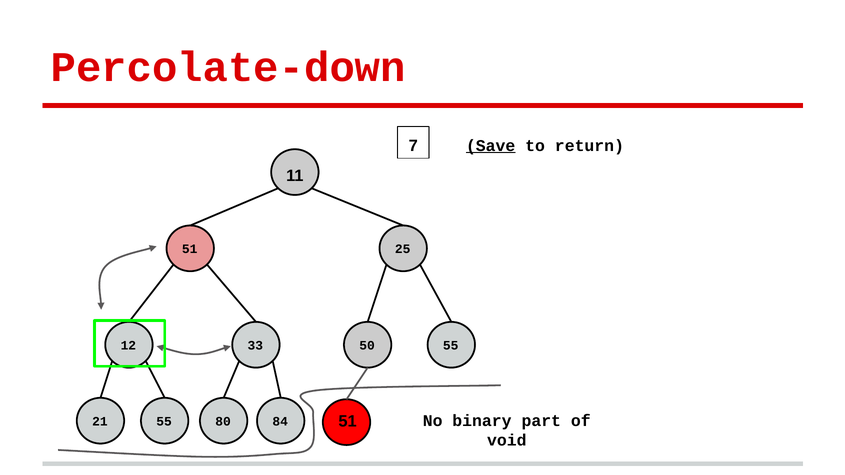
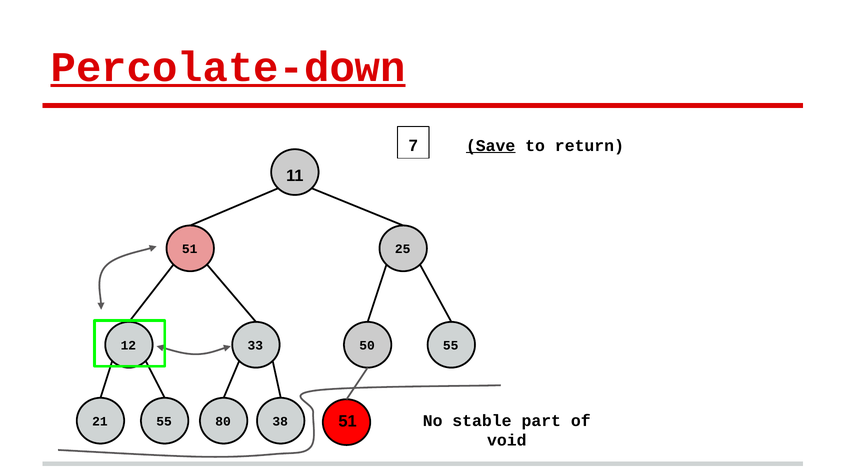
Percolate-down underline: none -> present
binary: binary -> stable
84: 84 -> 38
